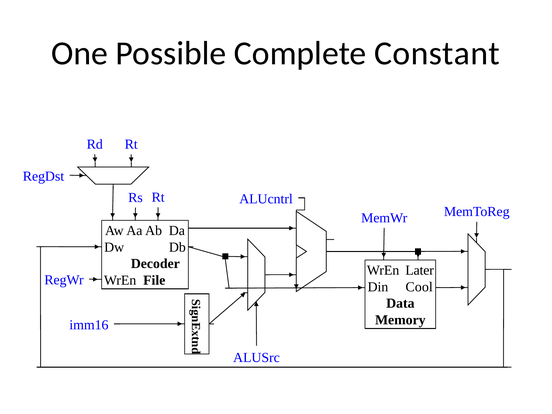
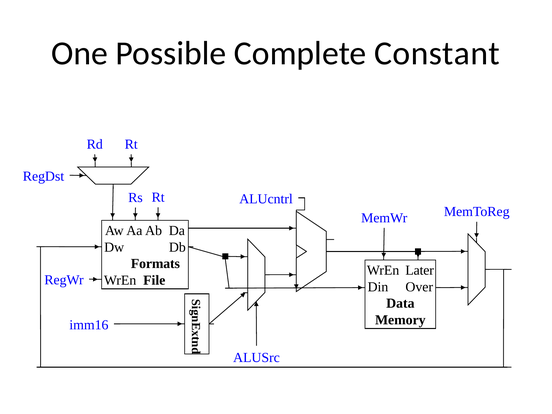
Decoder: Decoder -> Formats
Cool: Cool -> Over
